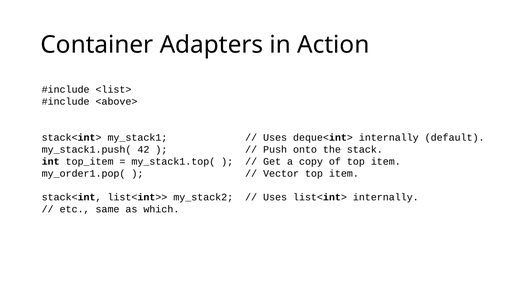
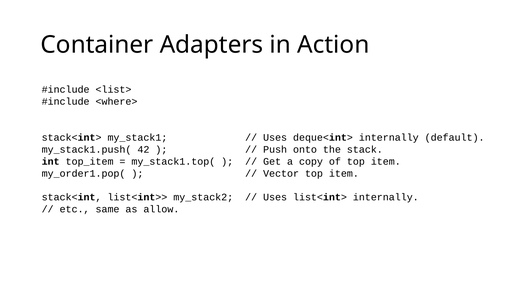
<above>: <above> -> <where>
which: which -> allow
